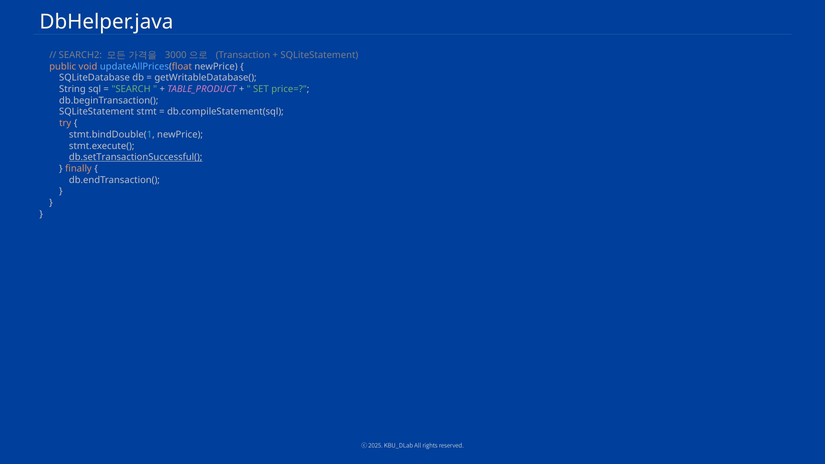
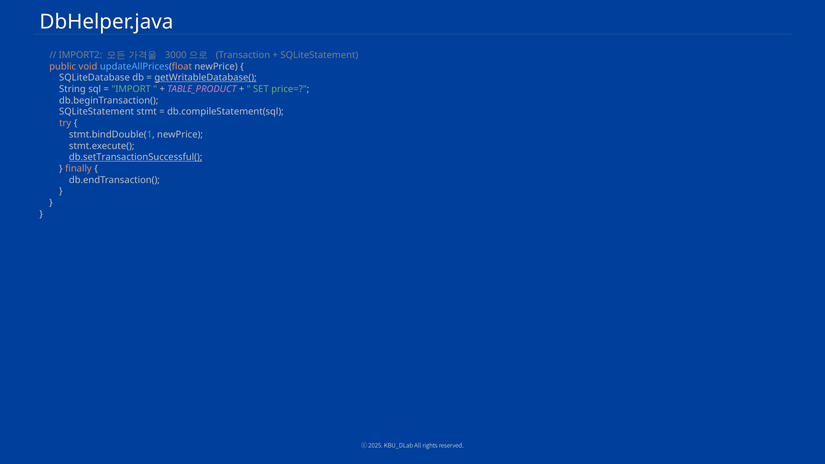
SEARCH2: SEARCH2 -> IMPORT2
getWritableDatabase( underline: none -> present
SEARCH: SEARCH -> IMPORT
